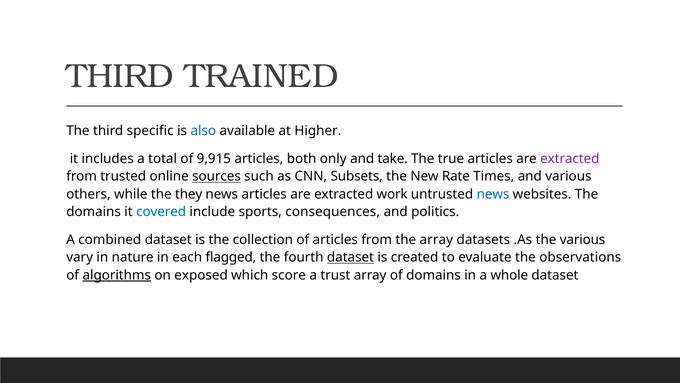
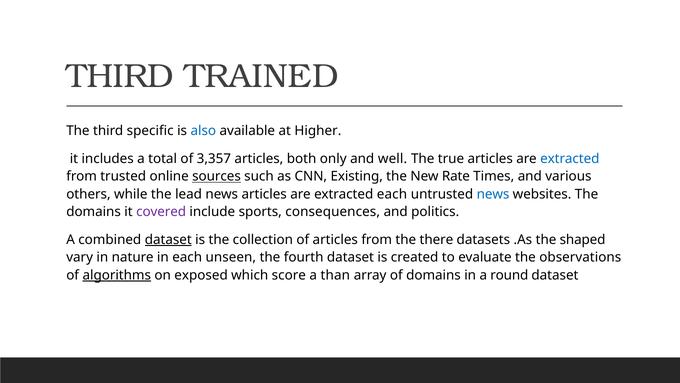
9,915: 9,915 -> 3,357
take: take -> well
extracted at (570, 158) colour: purple -> blue
Subsets: Subsets -> Existing
they: they -> lead
extracted work: work -> each
covered colour: blue -> purple
dataset at (168, 239) underline: none -> present
the array: array -> there
the various: various -> shaped
flagged: flagged -> unseen
dataset at (350, 257) underline: present -> none
trust: trust -> than
whole: whole -> round
